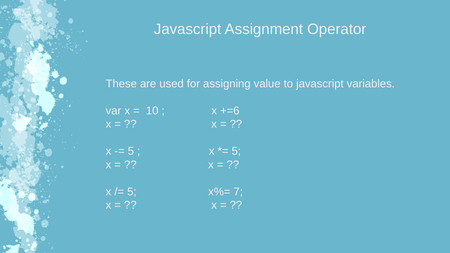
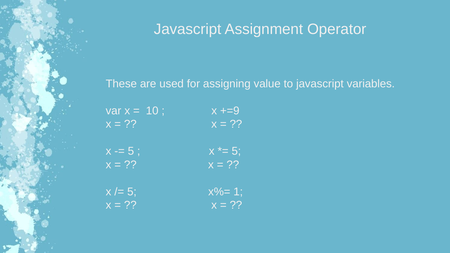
+=6: +=6 -> +=9
7: 7 -> 1
